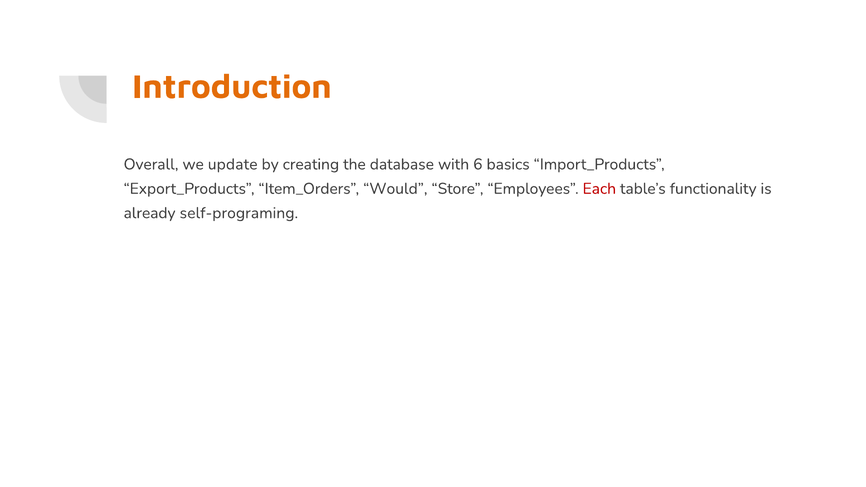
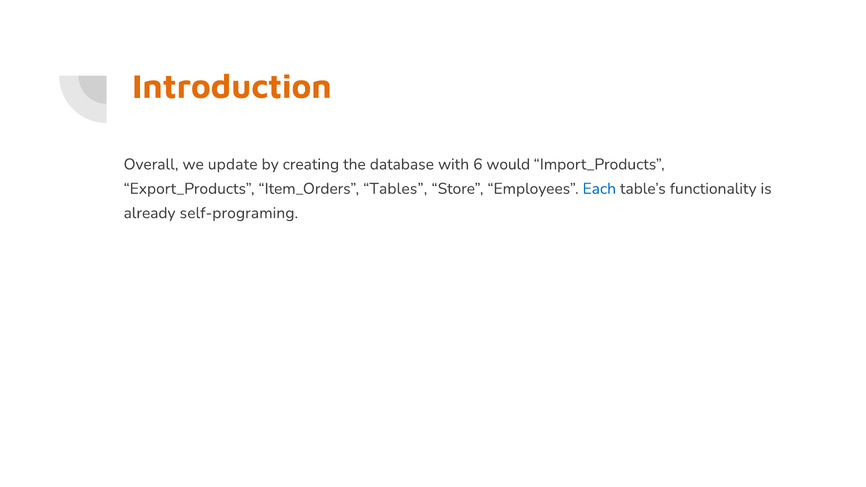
basics: basics -> would
Would: Would -> Tables
Each colour: red -> blue
